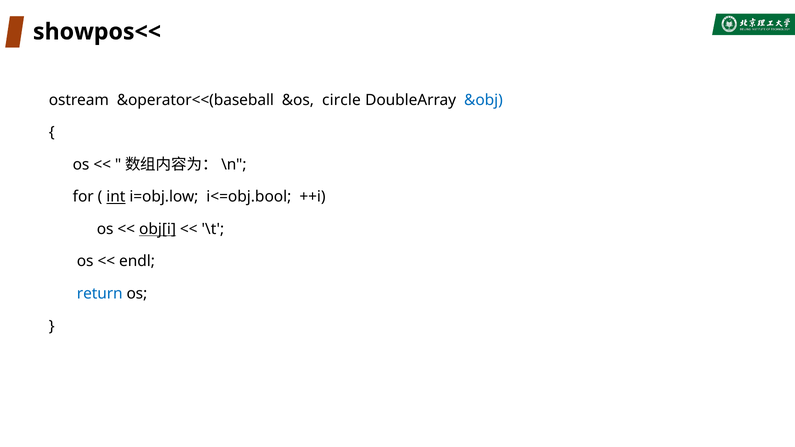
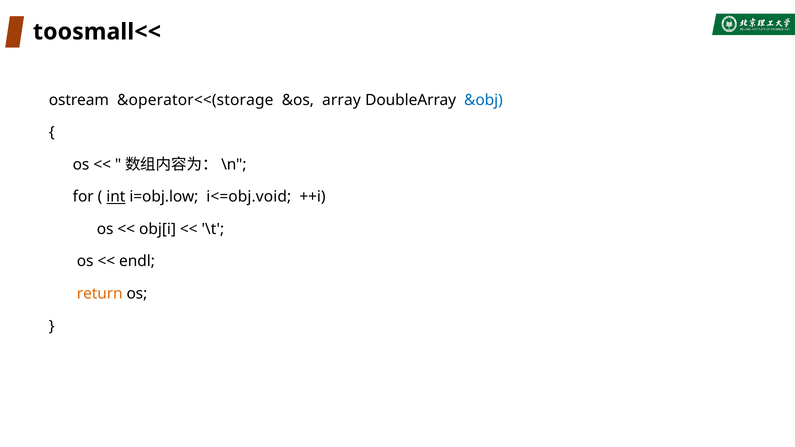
showpos<<: showpos<< -> toosmall<<
&operator<<(baseball: &operator<<(baseball -> &operator<<(storage
circle: circle -> array
i<=obj.bool: i<=obj.bool -> i<=obj.void
obj[i underline: present -> none
return colour: blue -> orange
